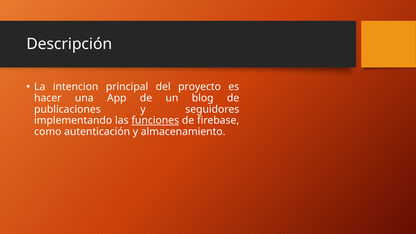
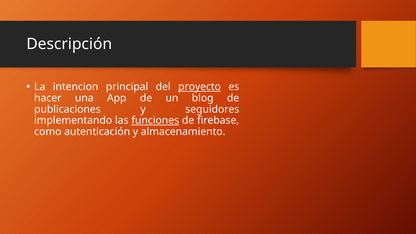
proyecto underline: none -> present
